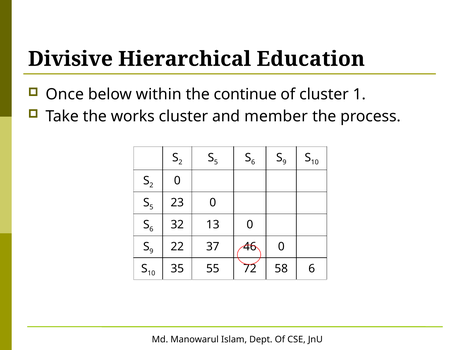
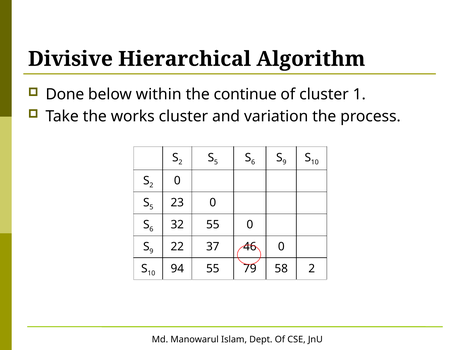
Education: Education -> Algorithm
Once: Once -> Done
member: member -> variation
32 13: 13 -> 55
35: 35 -> 94
72: 72 -> 79
58 6: 6 -> 2
